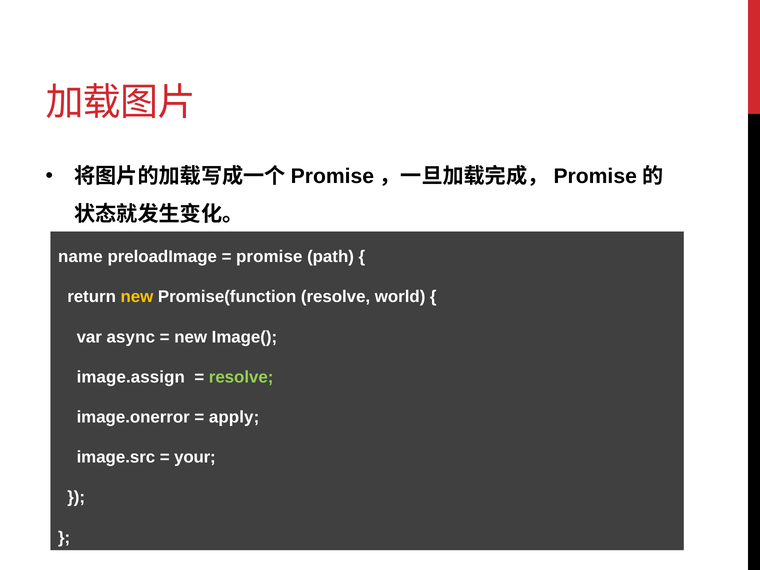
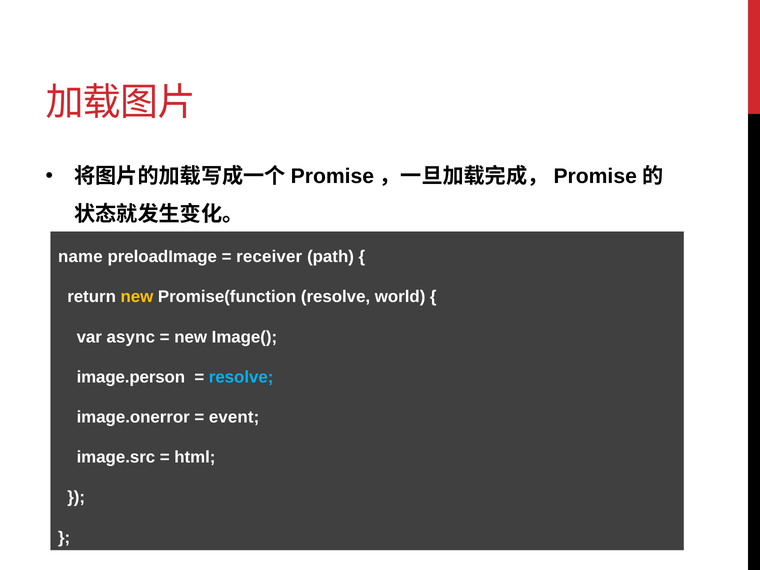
promise: promise -> receiver
image.assign: image.assign -> image.person
resolve at (241, 377) colour: light green -> light blue
apply: apply -> event
your: your -> html
